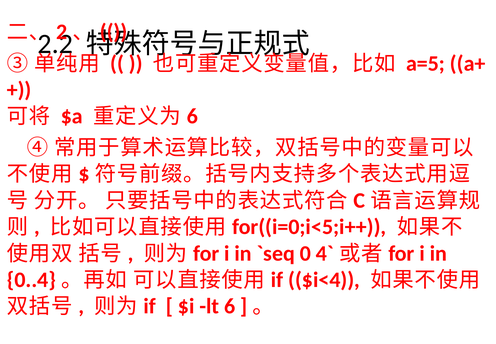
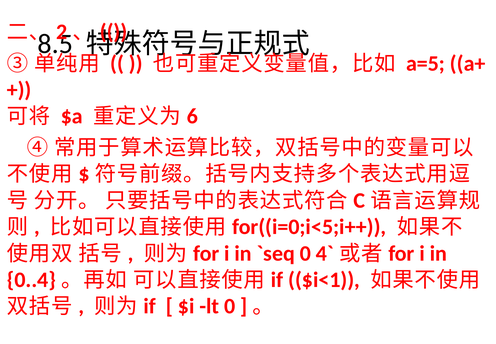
2.2: 2.2 -> 8.5
$i<4: $i<4 -> $i<1
lt 6: 6 -> 0
